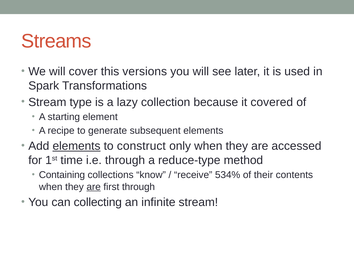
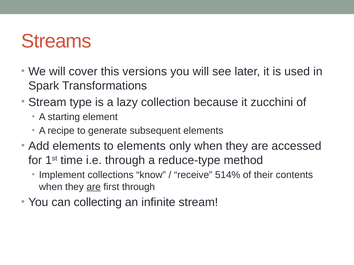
covered: covered -> zucchini
elements at (76, 146) underline: present -> none
to construct: construct -> elements
Containing: Containing -> Implement
534%: 534% -> 514%
